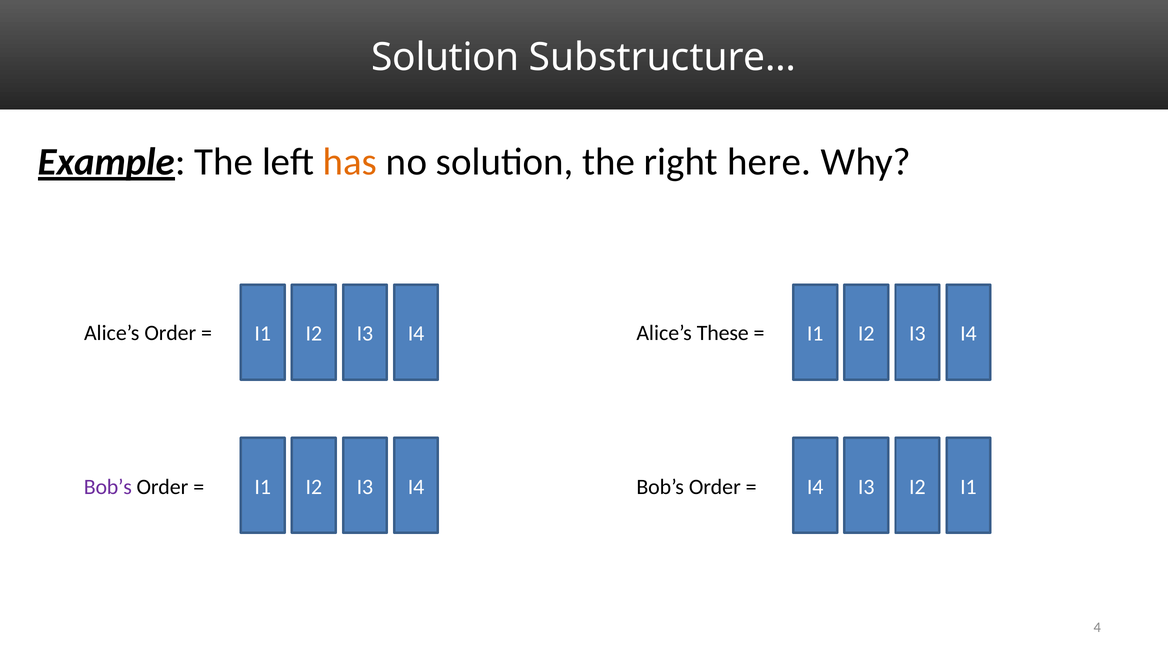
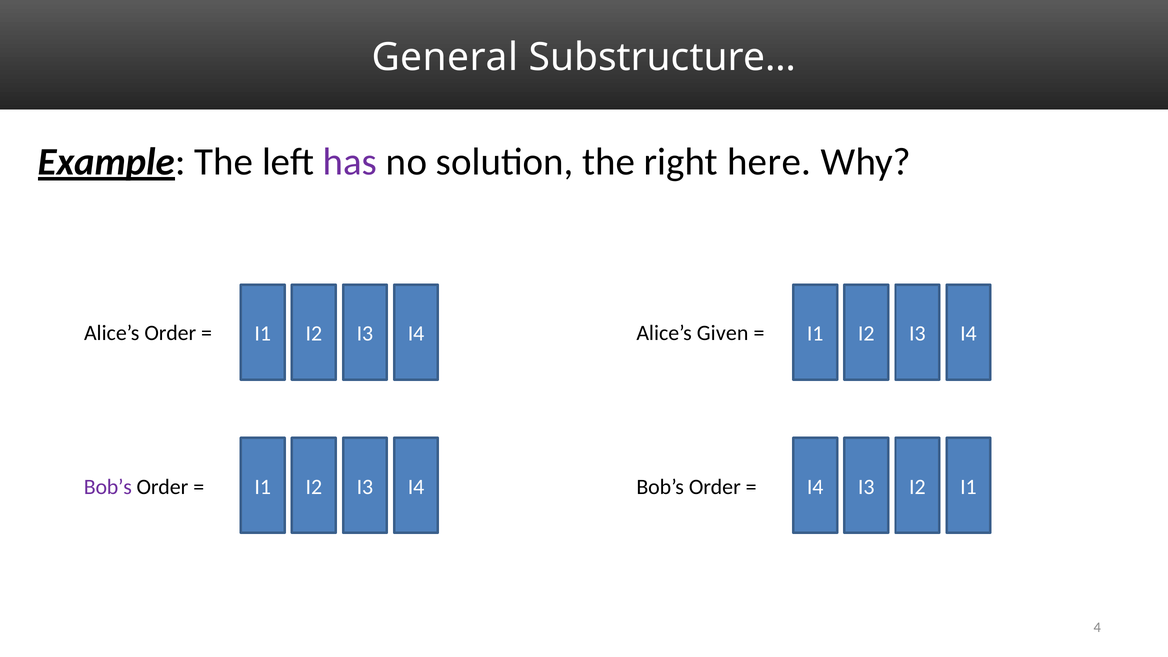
Solution at (445, 57): Solution -> General
has colour: orange -> purple
These: These -> Given
